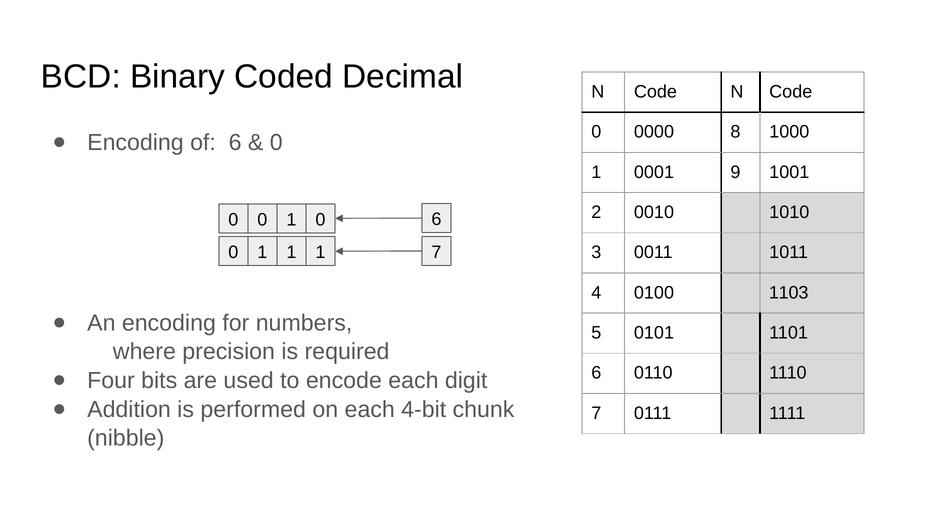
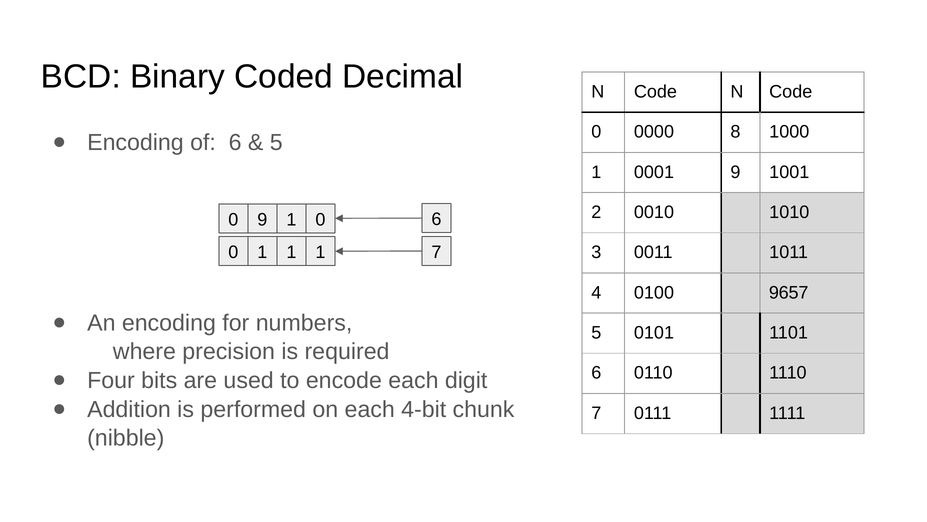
0 at (276, 143): 0 -> 5
0 0: 0 -> 9
1103: 1103 -> 9657
